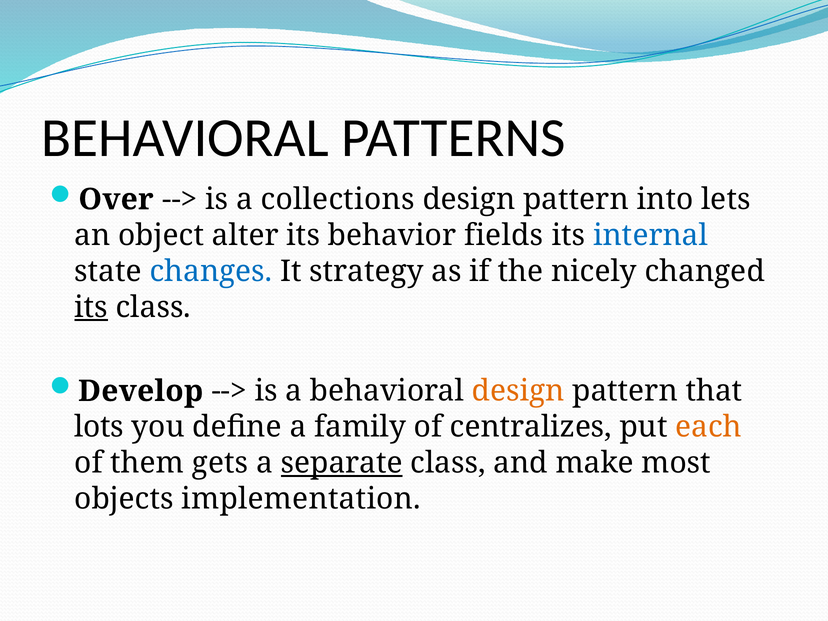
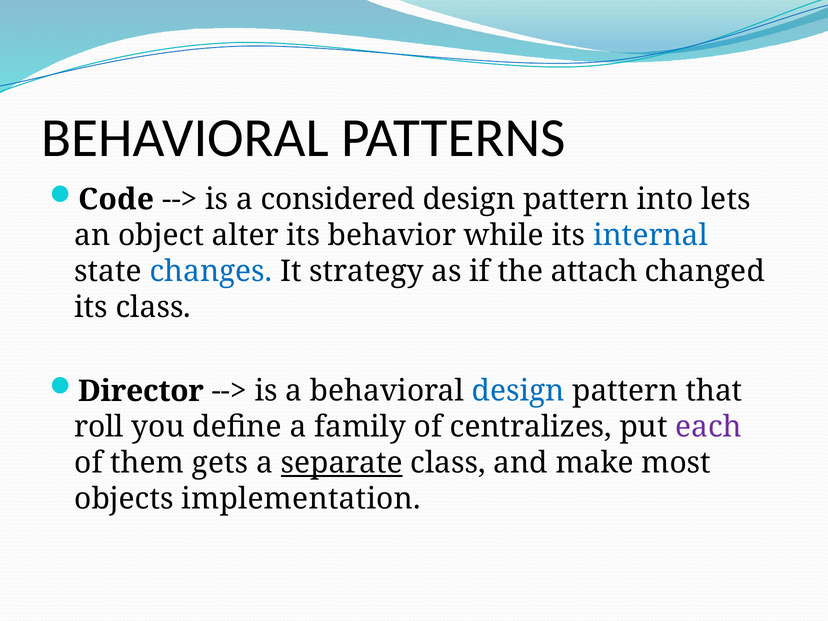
Over: Over -> Code
collections: collections -> considered
fields: fields -> while
nicely: nicely -> attach
its at (91, 307) underline: present -> none
Develop: Develop -> Director
design at (518, 391) colour: orange -> blue
lots: lots -> roll
each colour: orange -> purple
